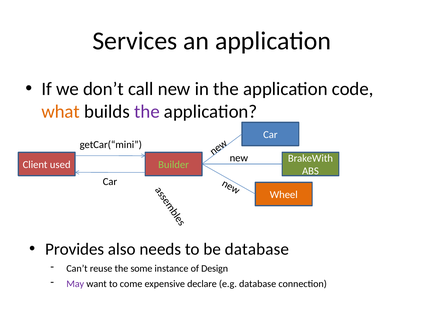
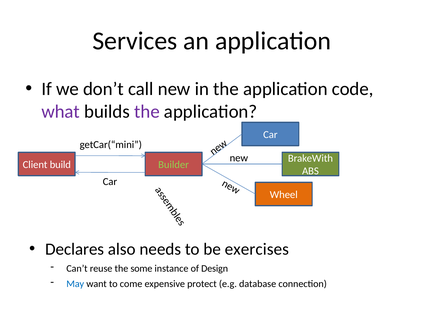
what colour: orange -> purple
used: used -> build
Provides: Provides -> Declares
be database: database -> exercises
May colour: purple -> blue
declare: declare -> protect
